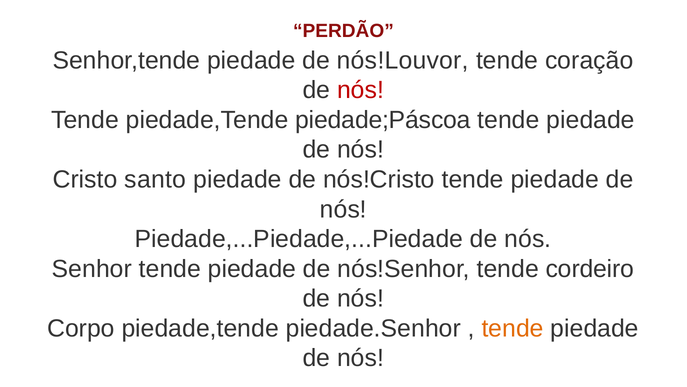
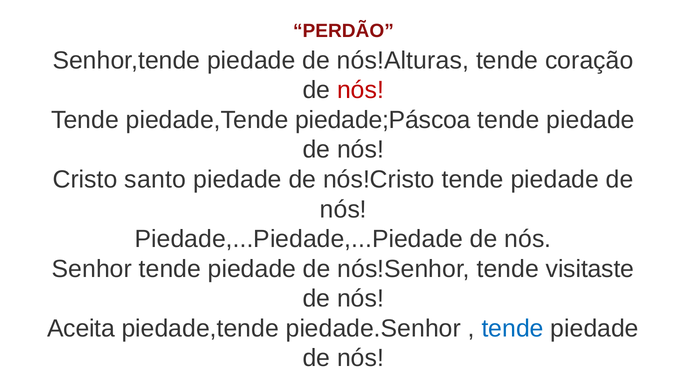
nós!Louvor: nós!Louvor -> nós!Alturas
cordeiro: cordeiro -> visitaste
Corpo: Corpo -> Aceita
tende at (513, 328) colour: orange -> blue
